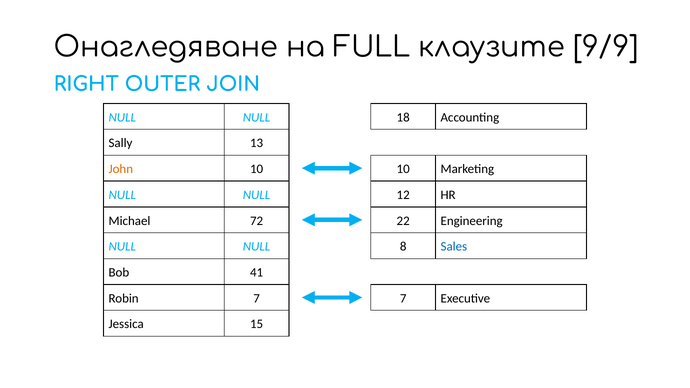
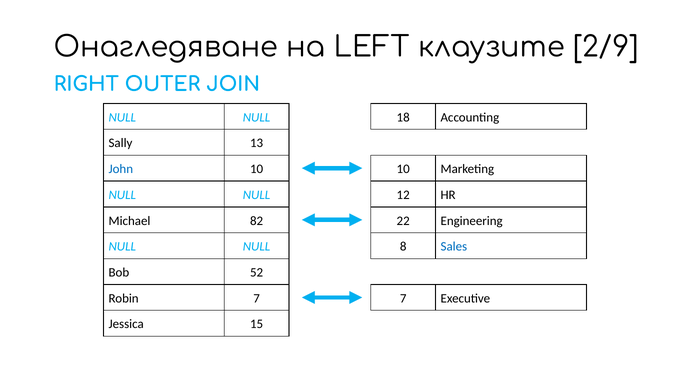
FULL: FULL -> LEFT
9/9: 9/9 -> 2/9
John colour: orange -> blue
72: 72 -> 82
41: 41 -> 52
